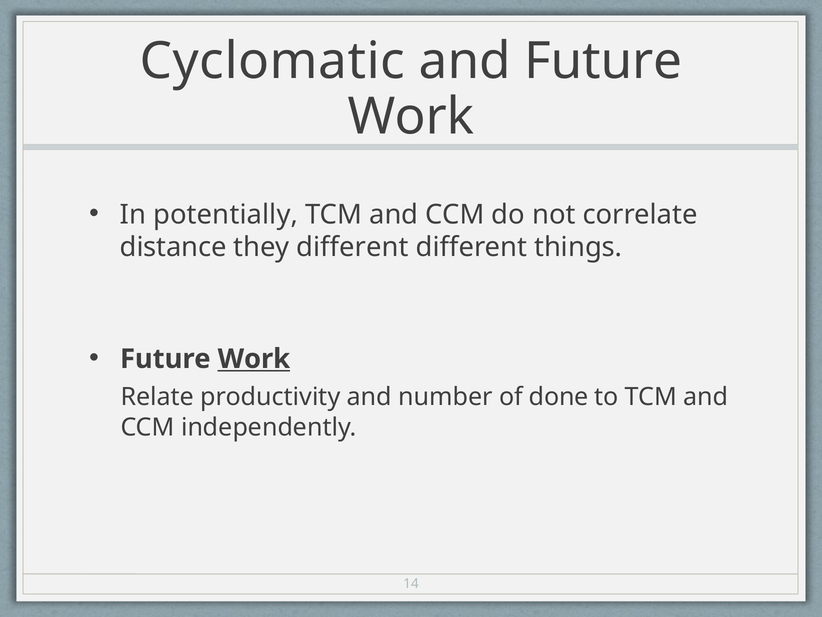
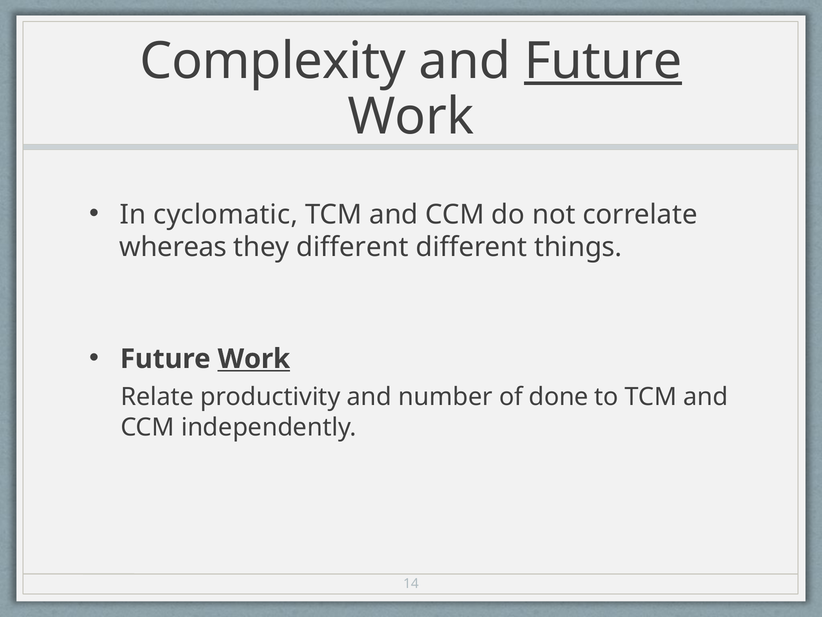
Cyclomatic: Cyclomatic -> Complexity
Future at (603, 61) underline: none -> present
potentially: potentially -> cyclomatic
distance: distance -> whereas
